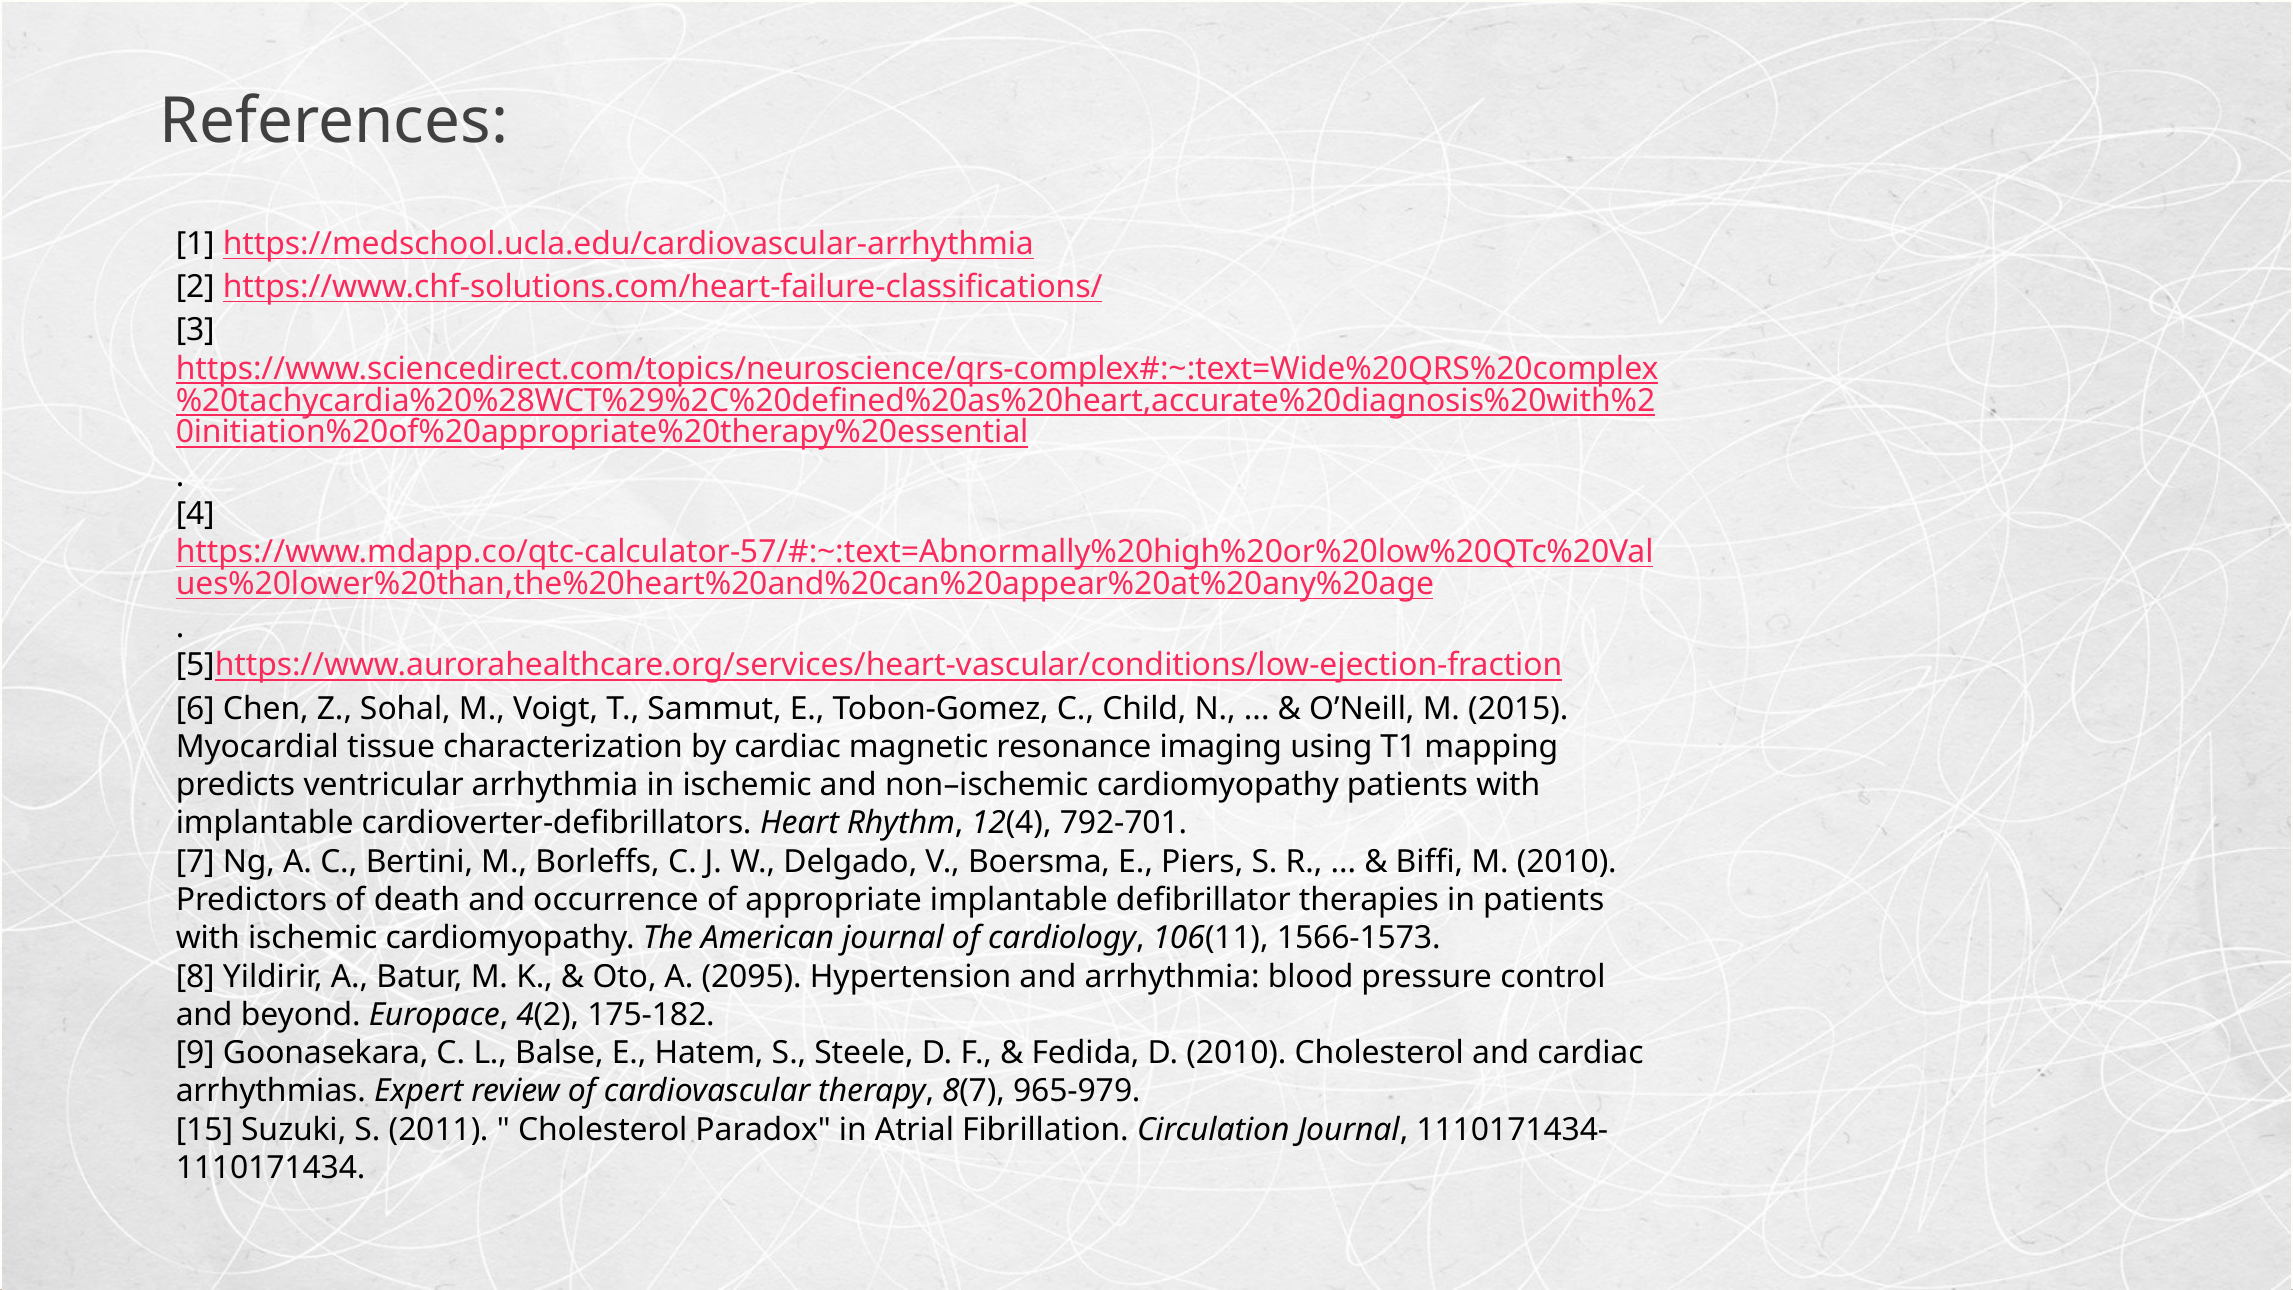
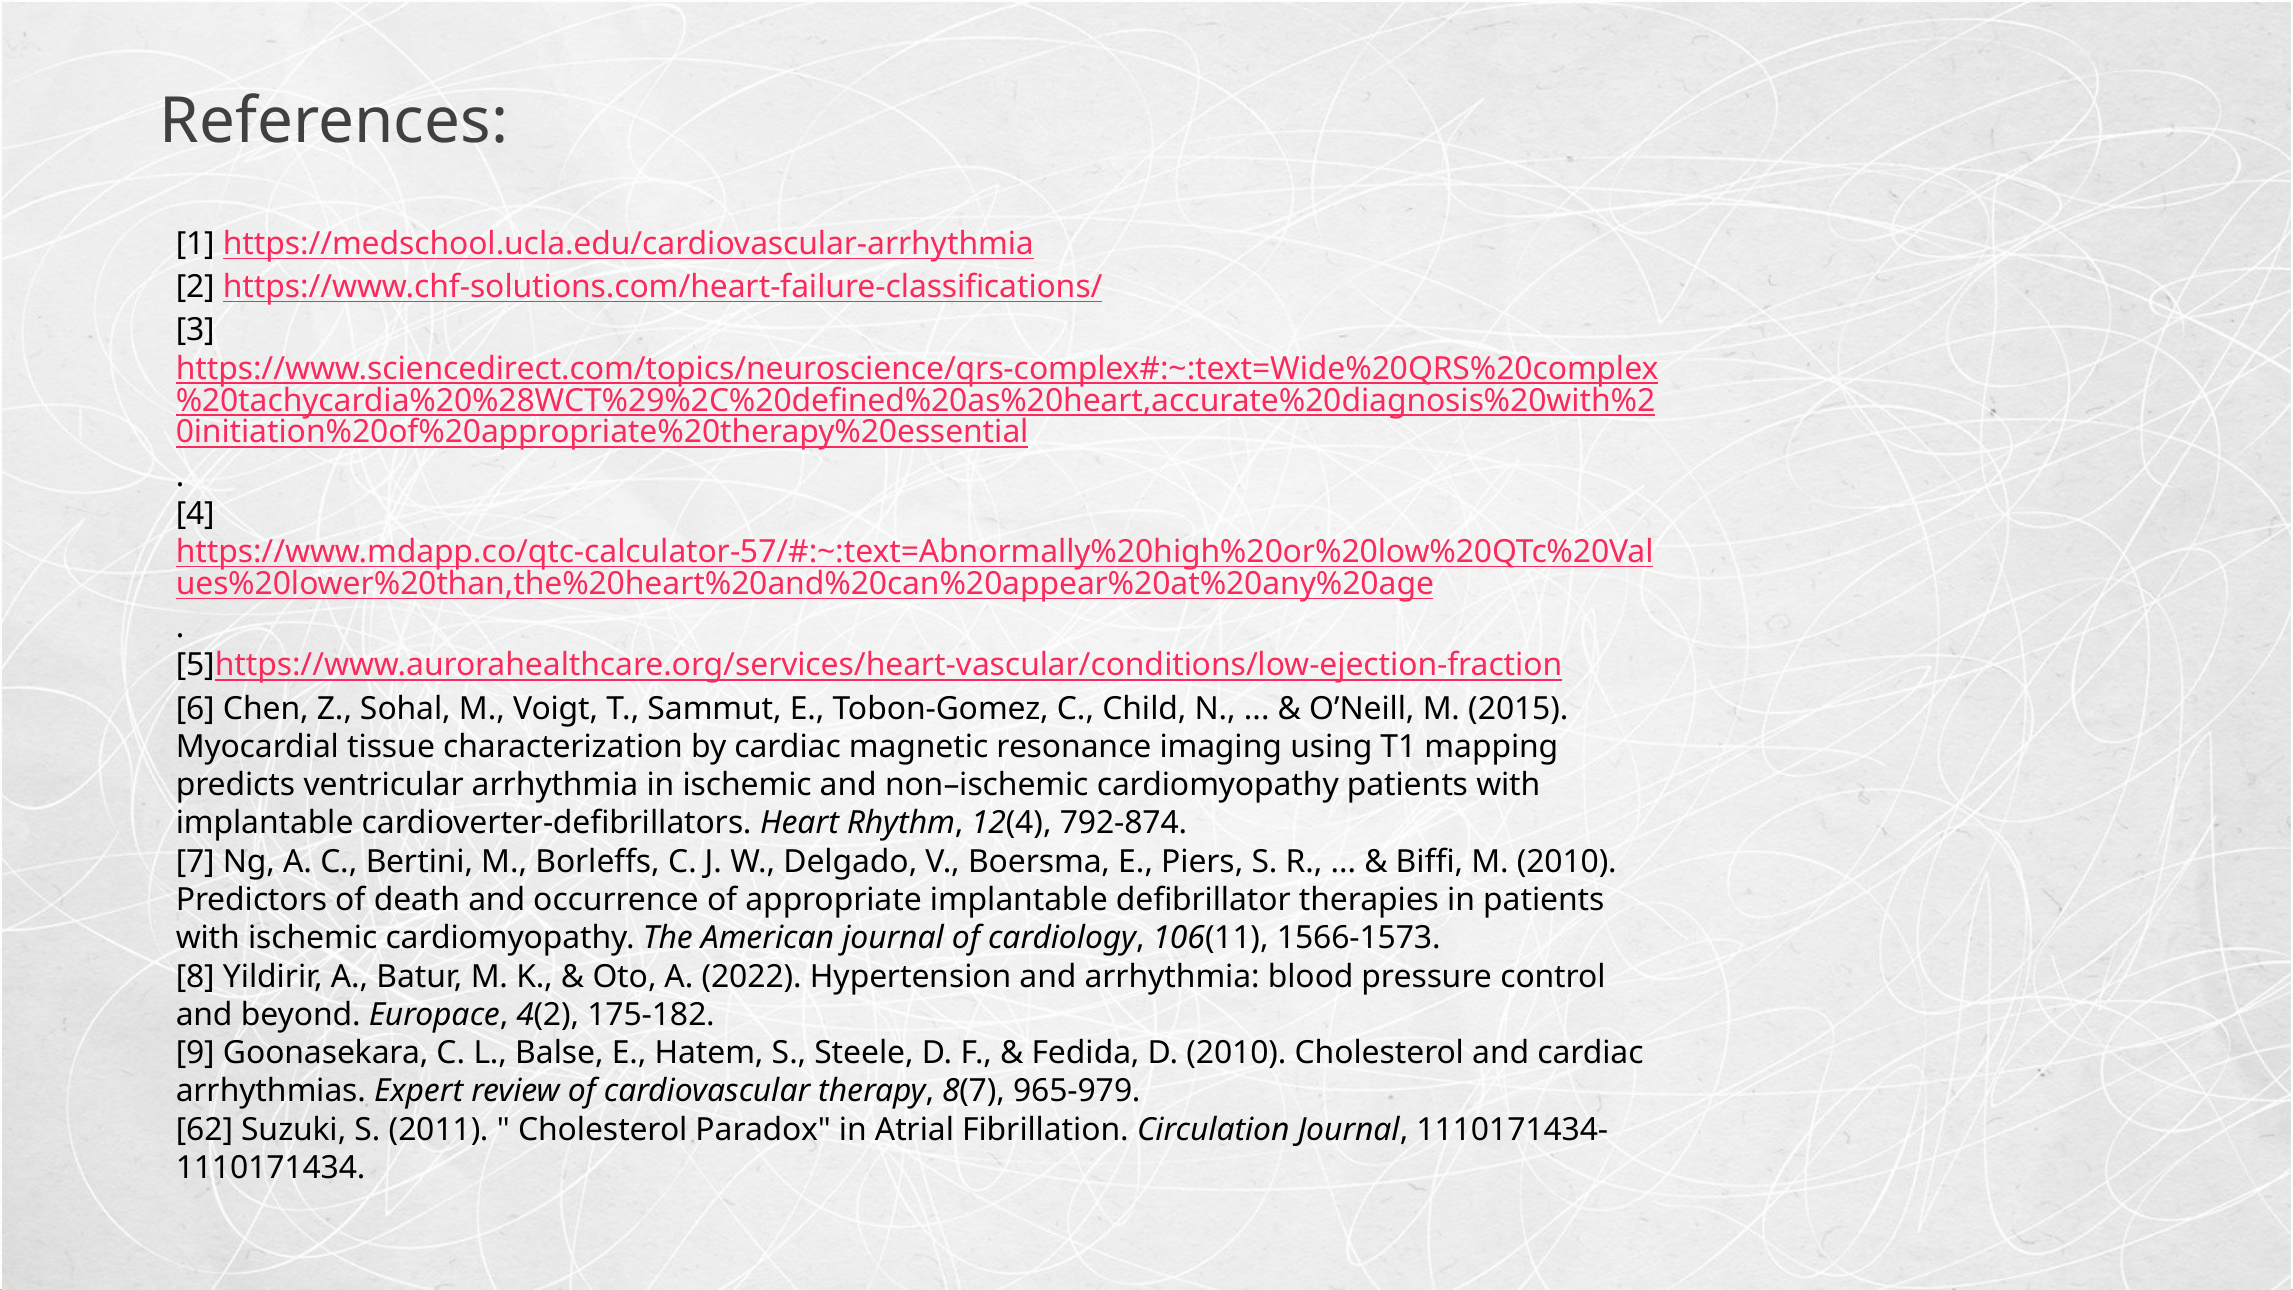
792-701: 792-701 -> 792-874
2095: 2095 -> 2022
15: 15 -> 62
